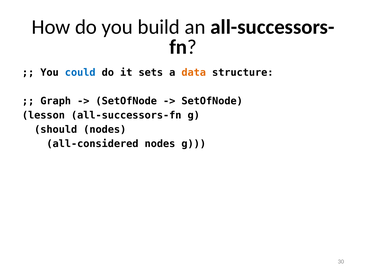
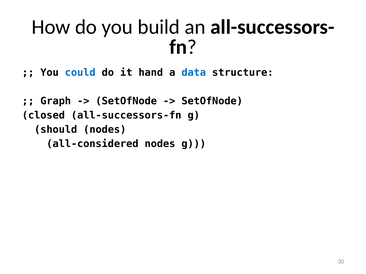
sets: sets -> hand
data colour: orange -> blue
lesson: lesson -> closed
